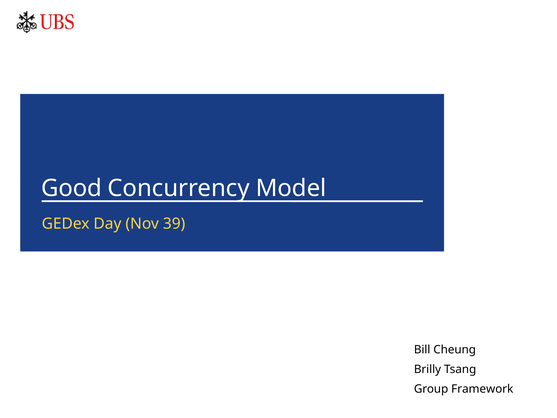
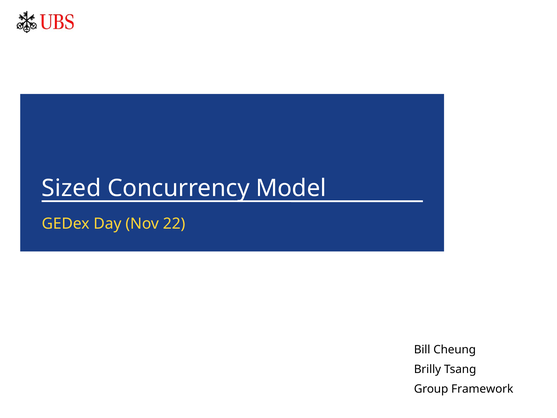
Good: Good -> Sized
39: 39 -> 22
